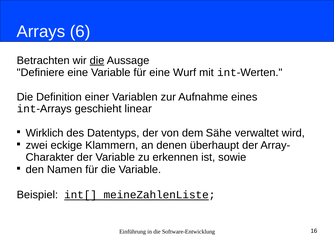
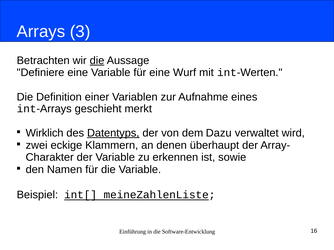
6: 6 -> 3
linear: linear -> merkt
Datentyps underline: none -> present
Sähe: Sähe -> Dazu
